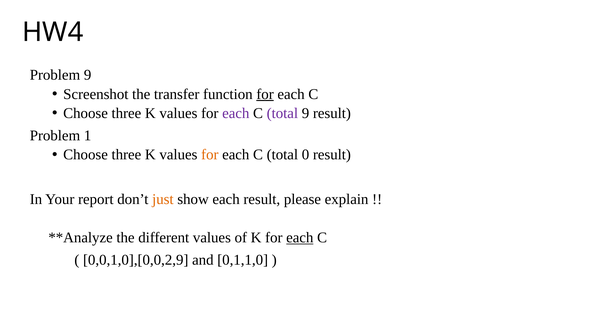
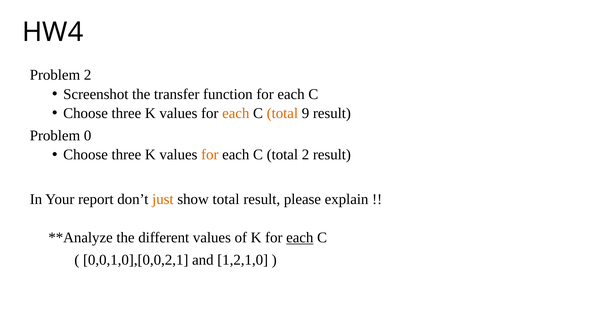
Problem 9: 9 -> 2
for at (265, 94) underline: present -> none
each at (236, 113) colour: purple -> orange
total at (282, 113) colour: purple -> orange
1: 1 -> 0
total 0: 0 -> 2
show each: each -> total
0,0,1,0],[0,0,2,9: 0,0,1,0],[0,0,2,9 -> 0,0,1,0],[0,0,2,1
0,1,1,0: 0,1,1,0 -> 1,2,1,0
